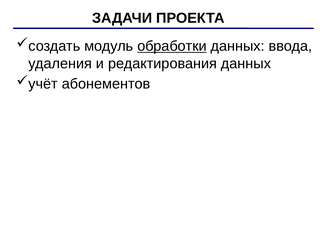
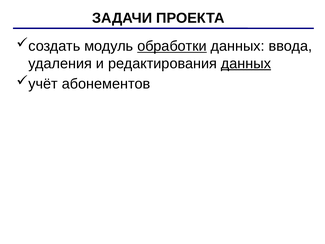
данных at (246, 64) underline: none -> present
